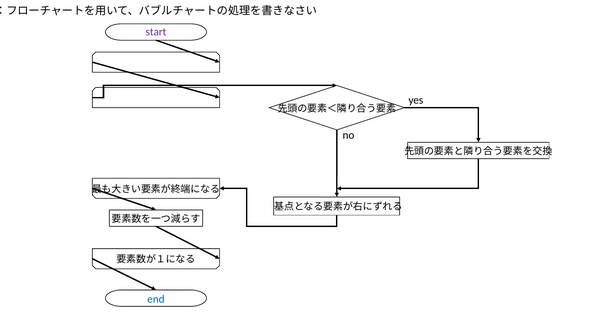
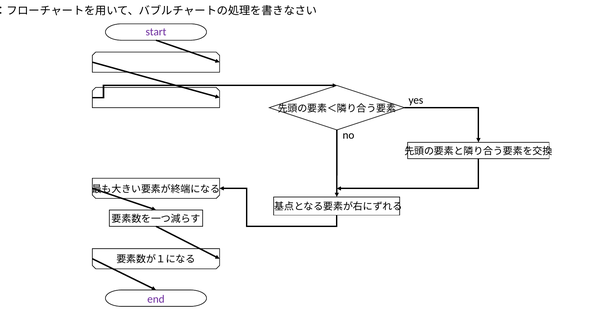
end colour: blue -> purple
